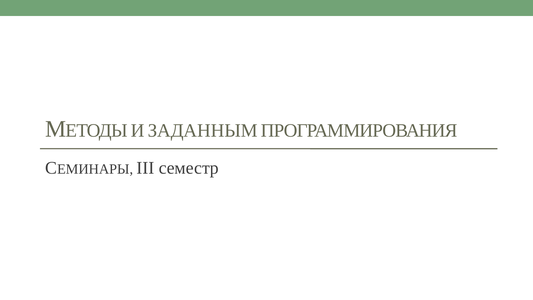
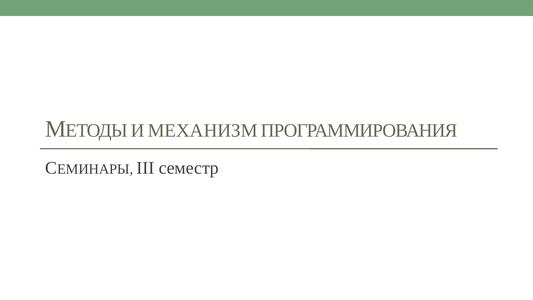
ЗАДАННЫМ: ЗАДАННЫМ -> МЕХАНИЗМ
